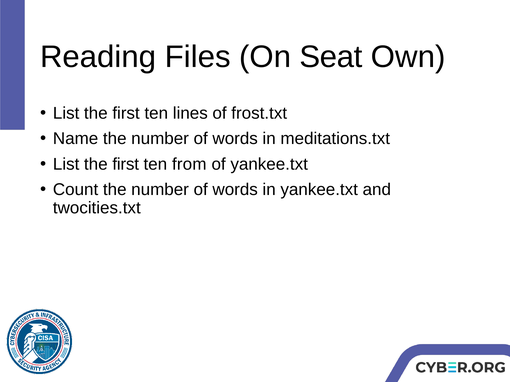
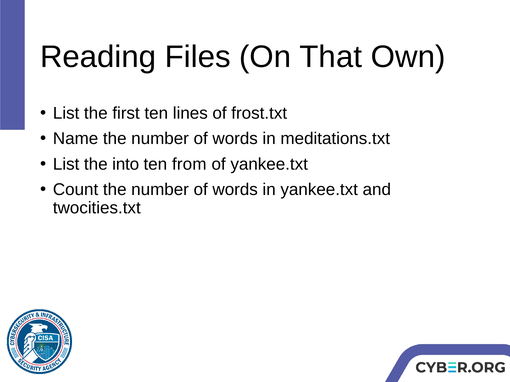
Seat: Seat -> That
first at (126, 164): first -> into
